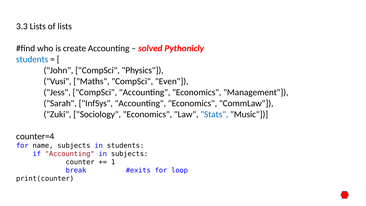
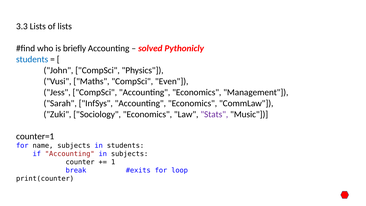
create: create -> briefly
Stats colour: blue -> purple
counter=4: counter=4 -> counter=1
